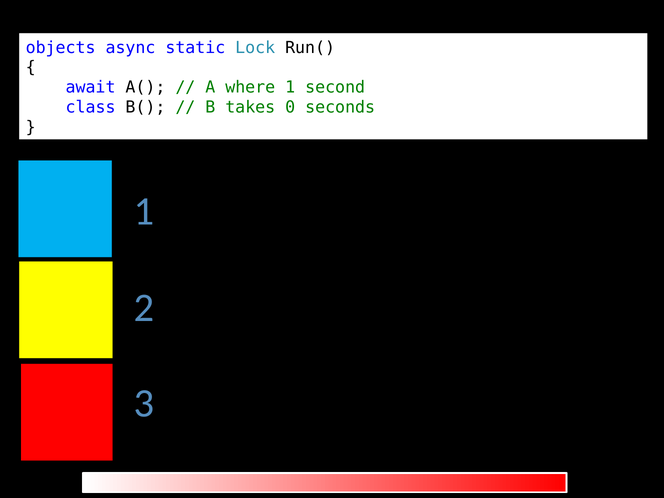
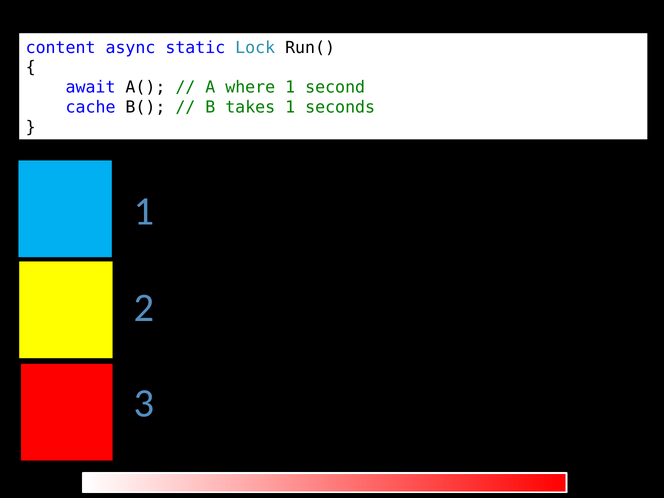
objects: objects -> content
class: class -> cache
takes 0: 0 -> 1
